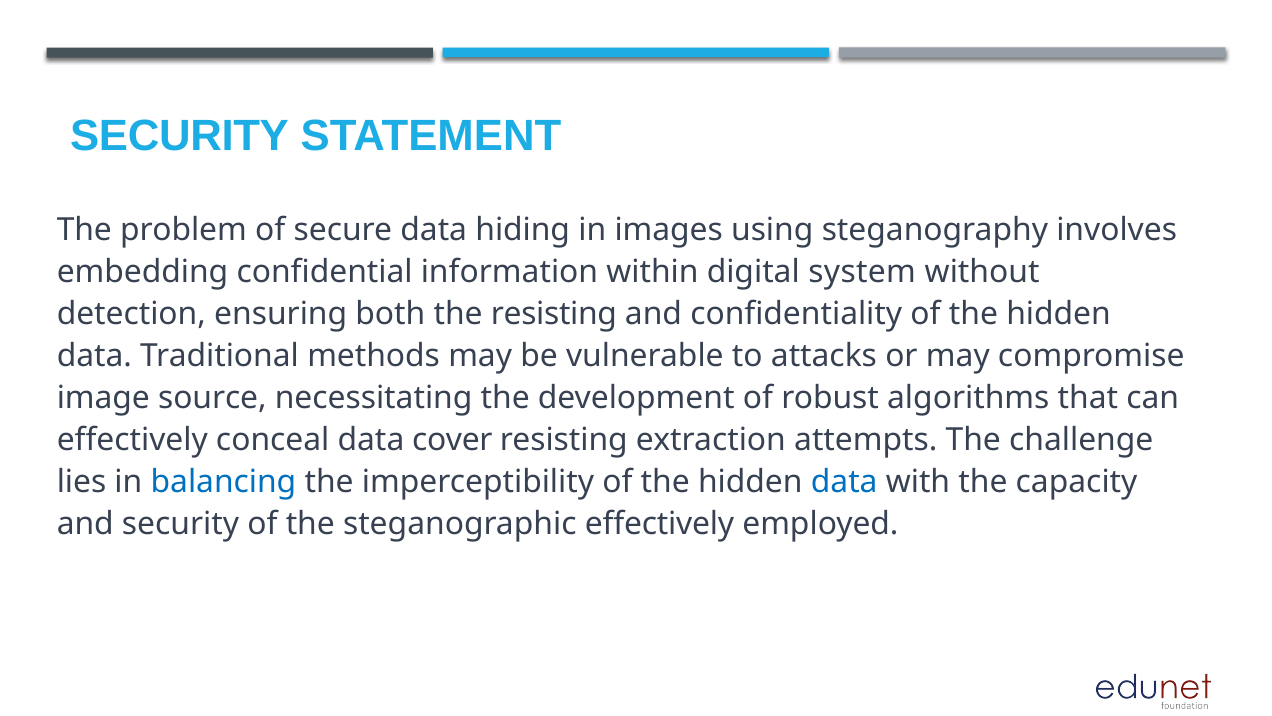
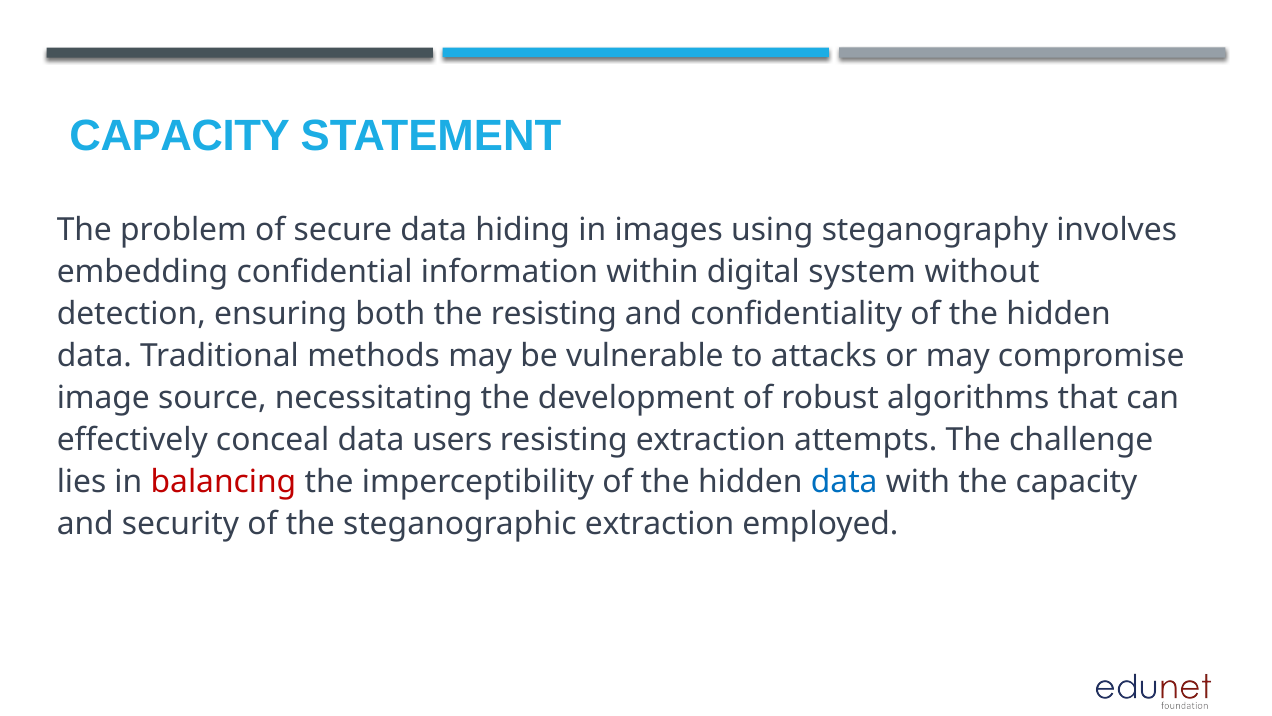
SECURITY at (179, 135): SECURITY -> CAPACITY
cover: cover -> users
balancing colour: blue -> red
steganographic effectively: effectively -> extraction
